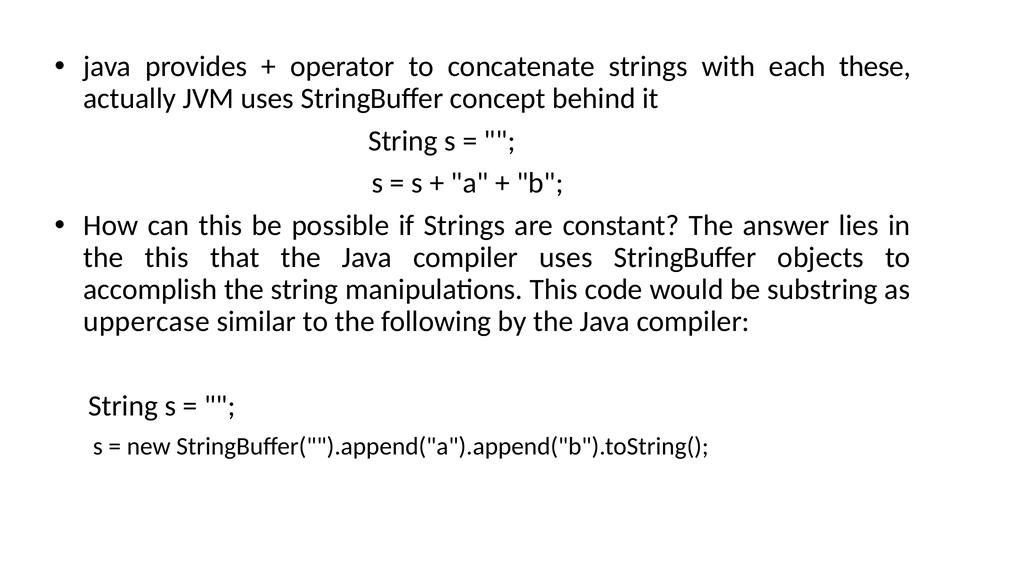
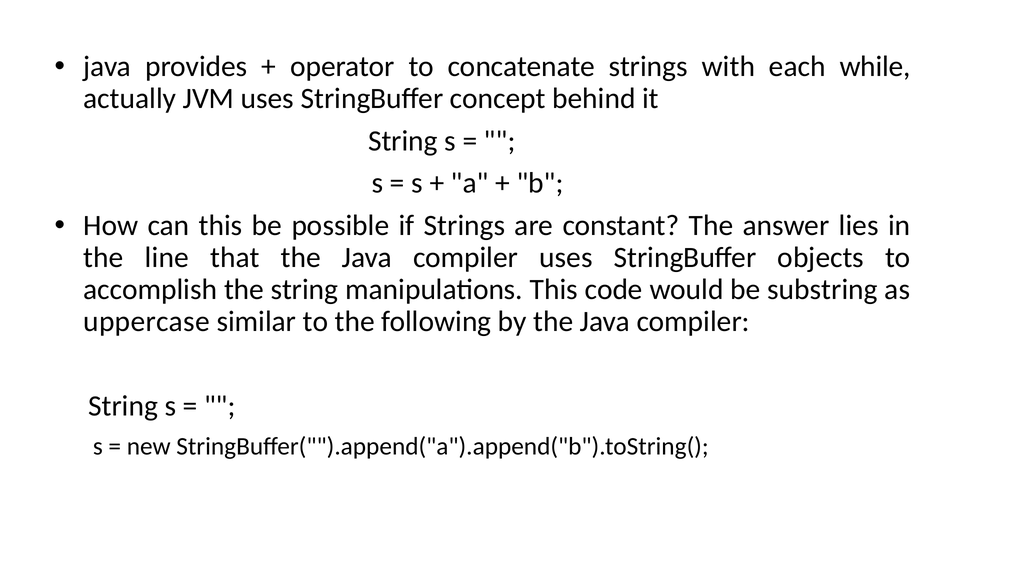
these: these -> while
the this: this -> line
